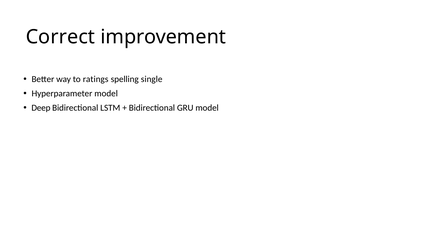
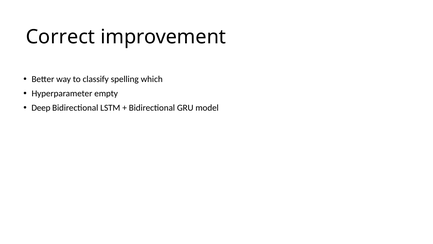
ratings: ratings -> classify
single: single -> which
Hyperparameter model: model -> empty
